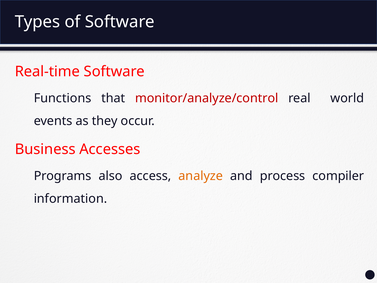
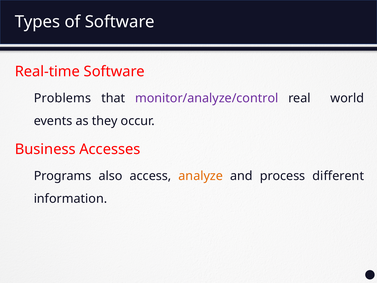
Functions: Functions -> Problems
monitor/analyze/control colour: red -> purple
compiler: compiler -> different
